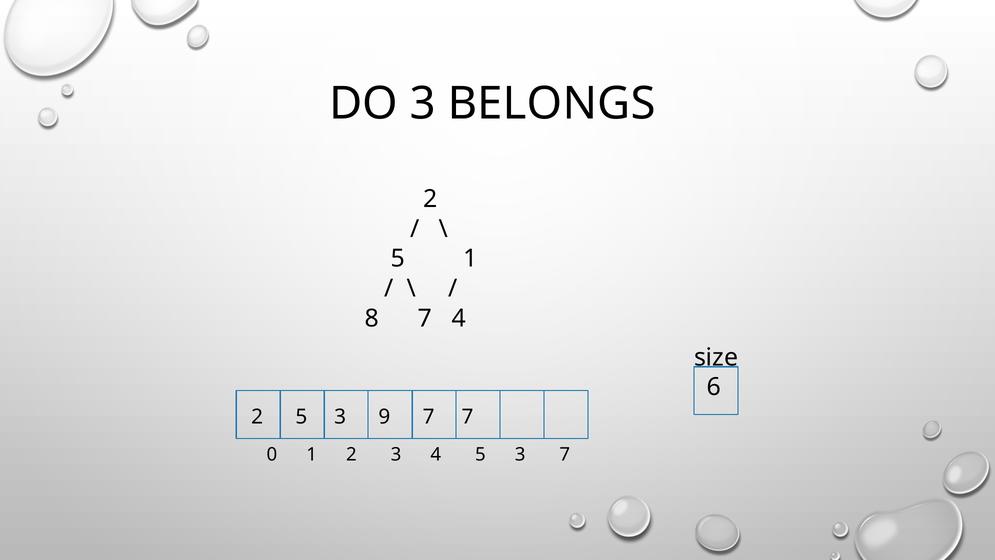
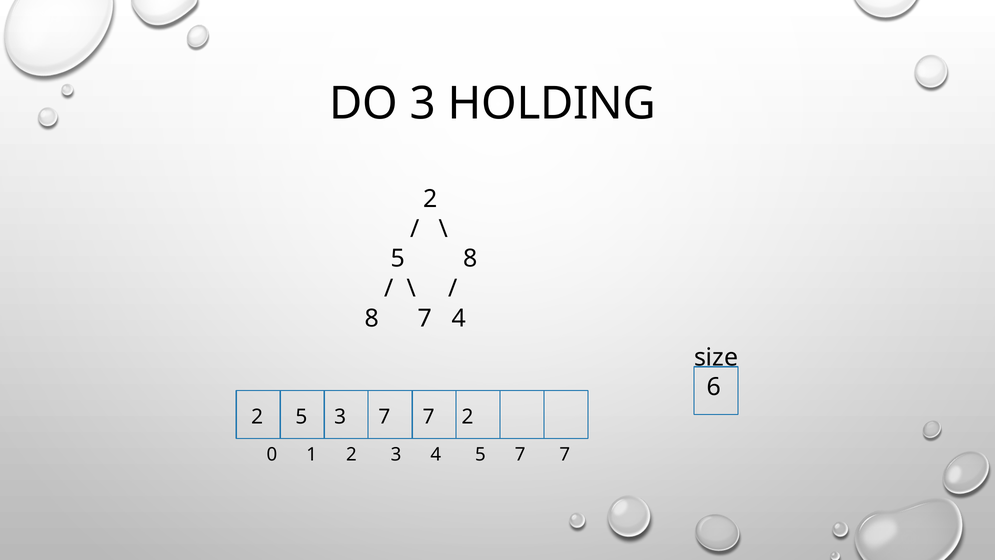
BELONGS: BELONGS -> HOLDING
5 1: 1 -> 8
3 9: 9 -> 7
7 7: 7 -> 2
4 5 3: 3 -> 7
